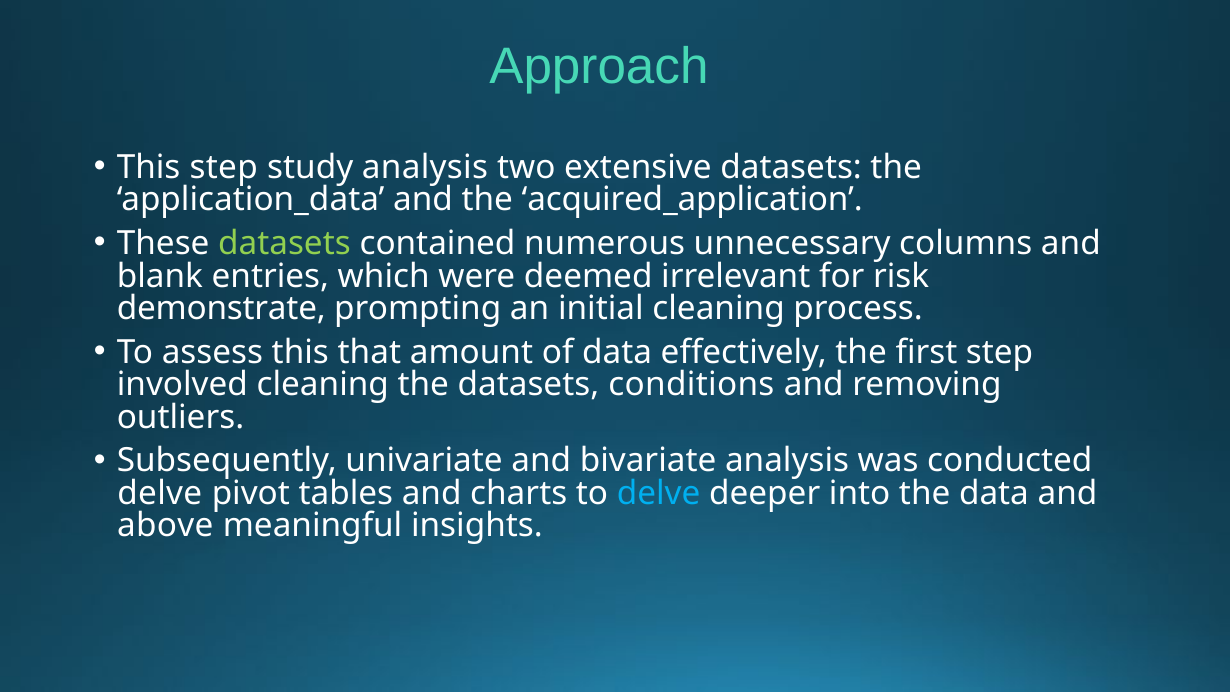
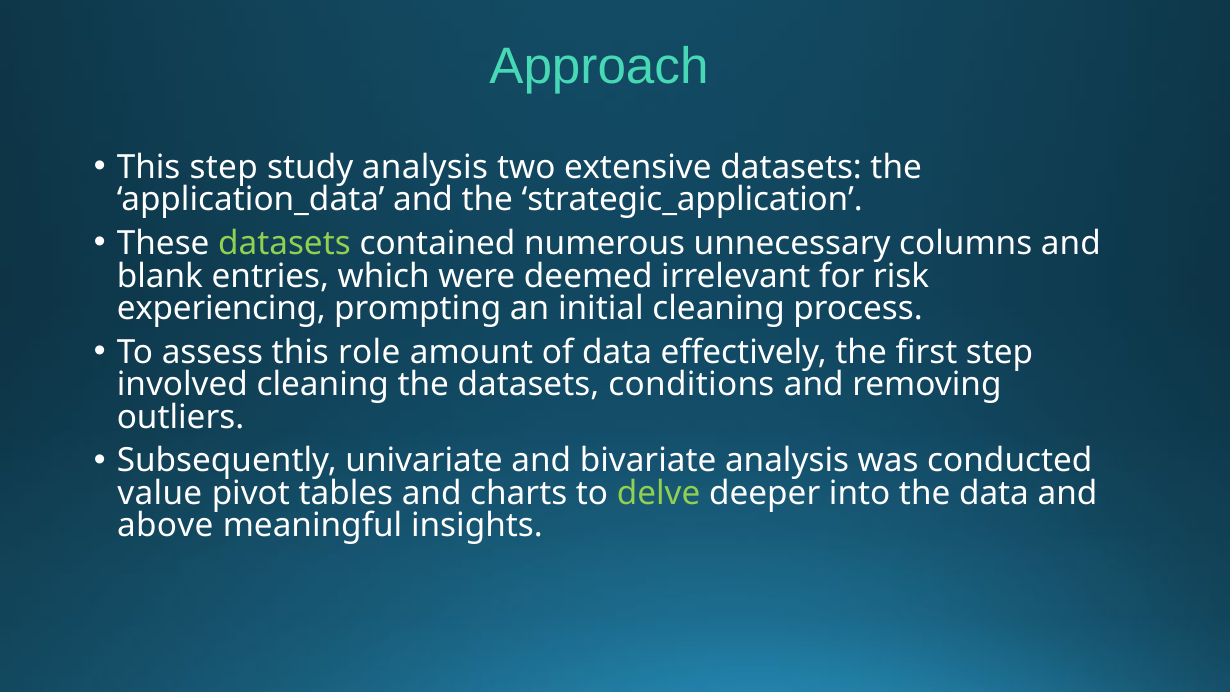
acquired_application: acquired_application -> strategic_application
demonstrate: demonstrate -> experiencing
that: that -> role
delve at (160, 493): delve -> value
delve at (659, 493) colour: light blue -> light green
